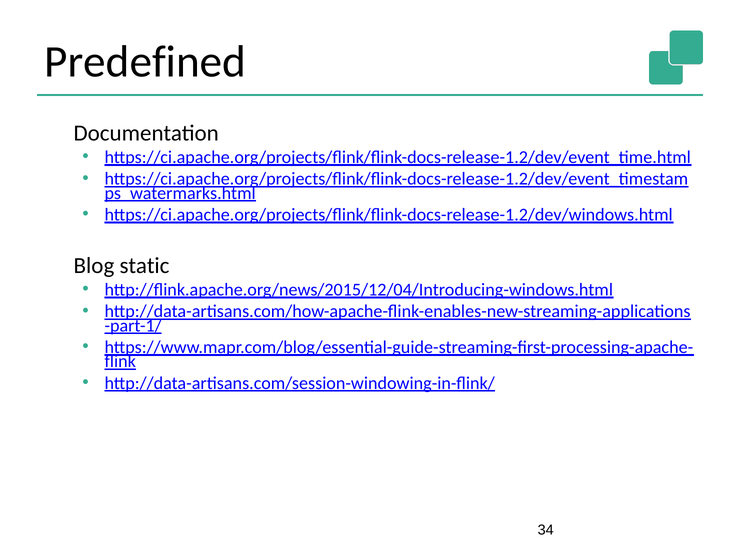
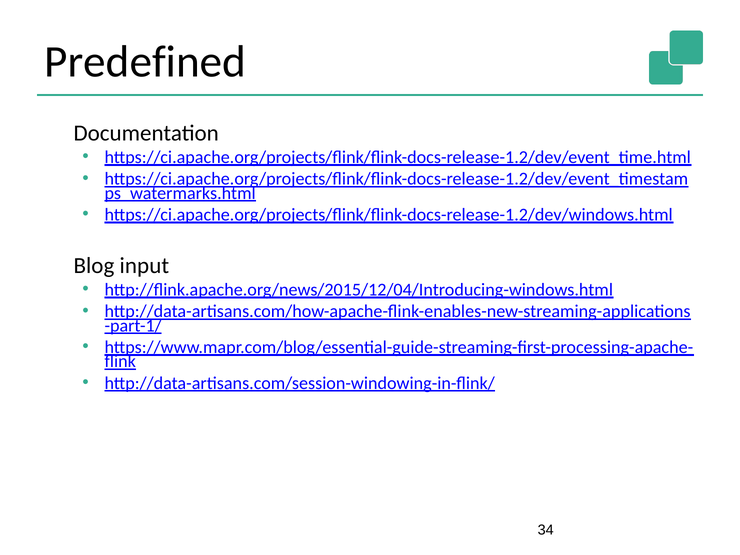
static: static -> input
